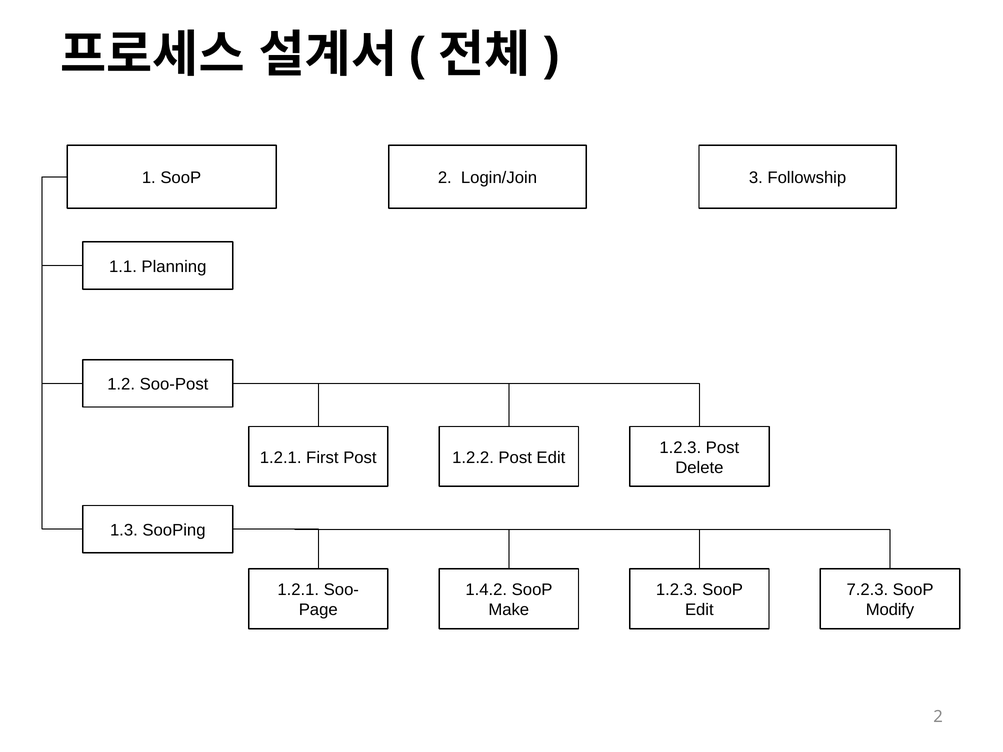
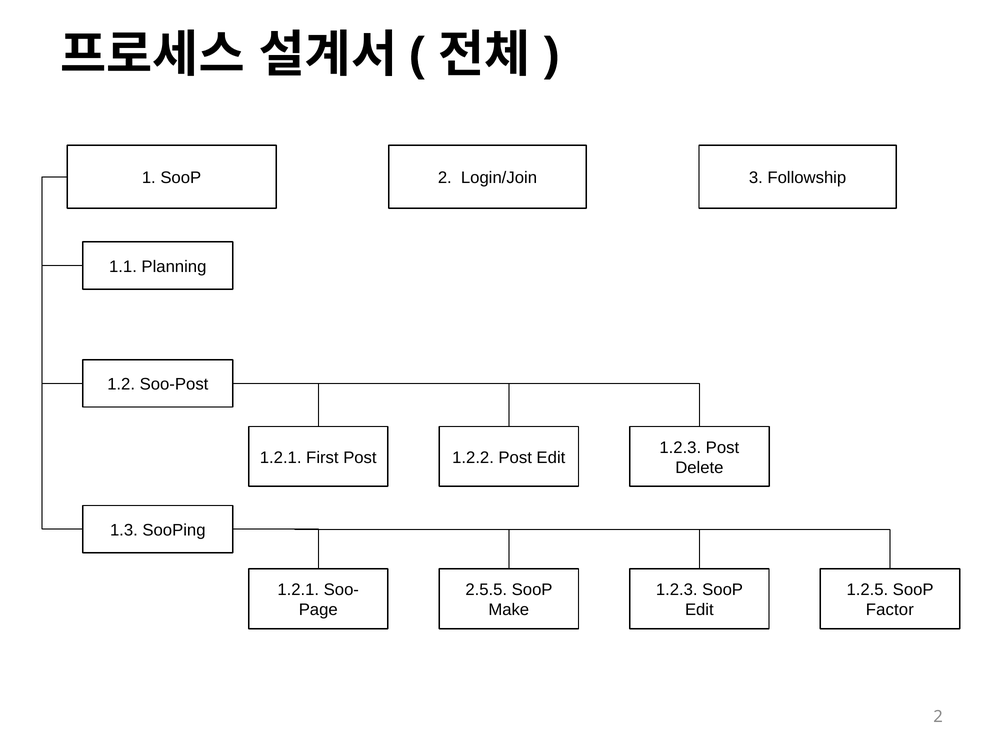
1.4.2: 1.4.2 -> 2.5.5
7.2.3: 7.2.3 -> 1.2.5
Modify: Modify -> Factor
